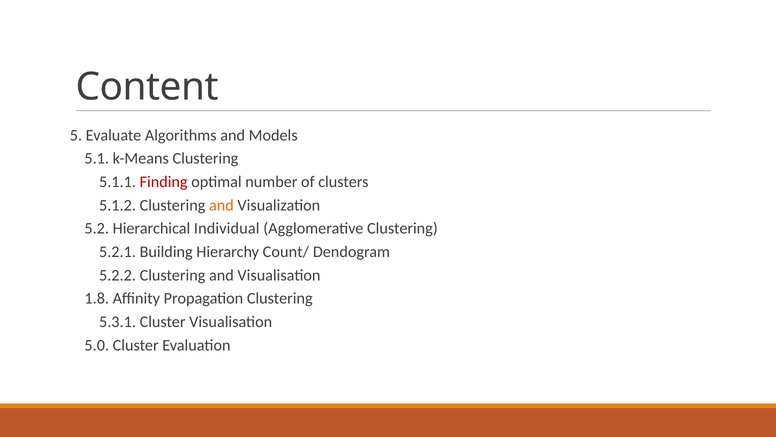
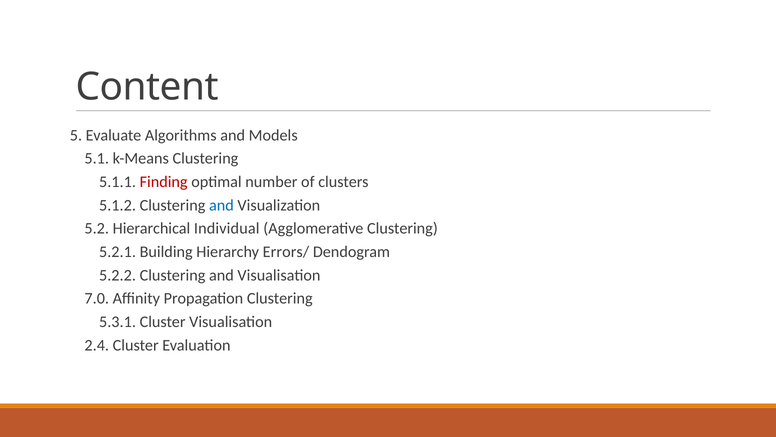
and at (221, 205) colour: orange -> blue
Count/: Count/ -> Errors/
1.8: 1.8 -> 7.0
5.0: 5.0 -> 2.4
